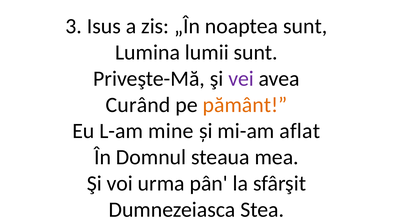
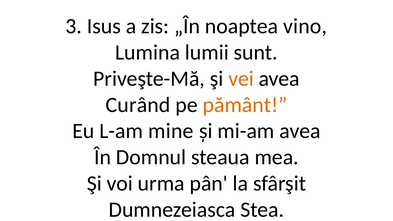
noaptea sunt: sunt -> vino
vei colour: purple -> orange
mi-am aflat: aflat -> avea
